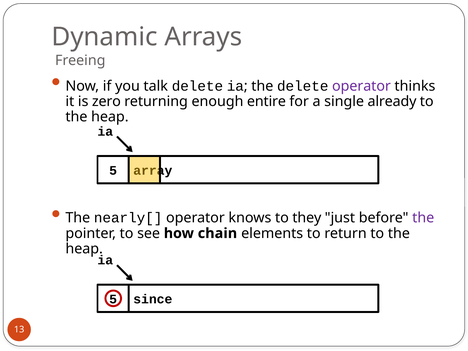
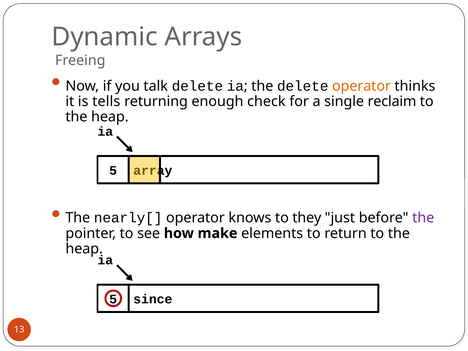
operator at (361, 86) colour: purple -> orange
zero: zero -> tells
entire: entire -> check
already: already -> reclaim
chain: chain -> make
